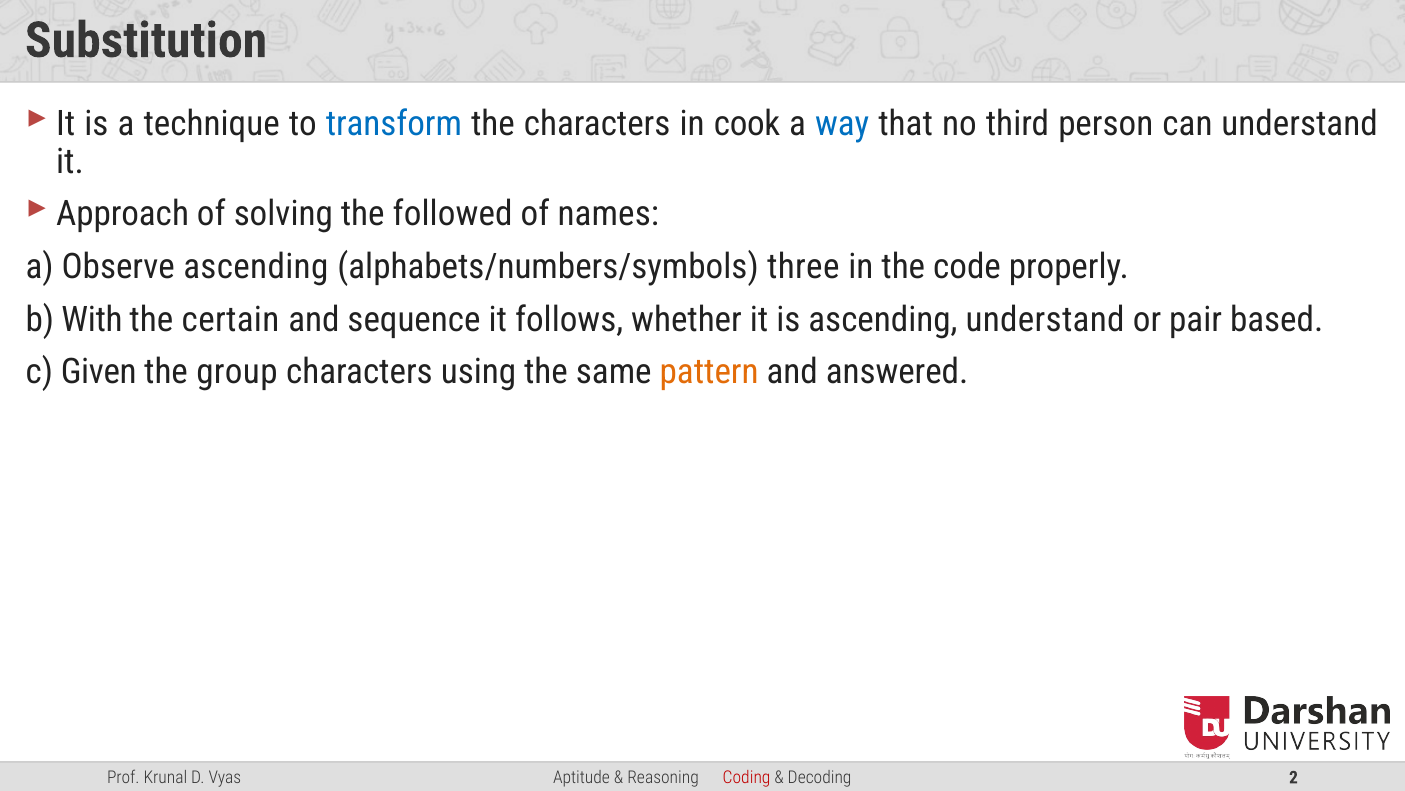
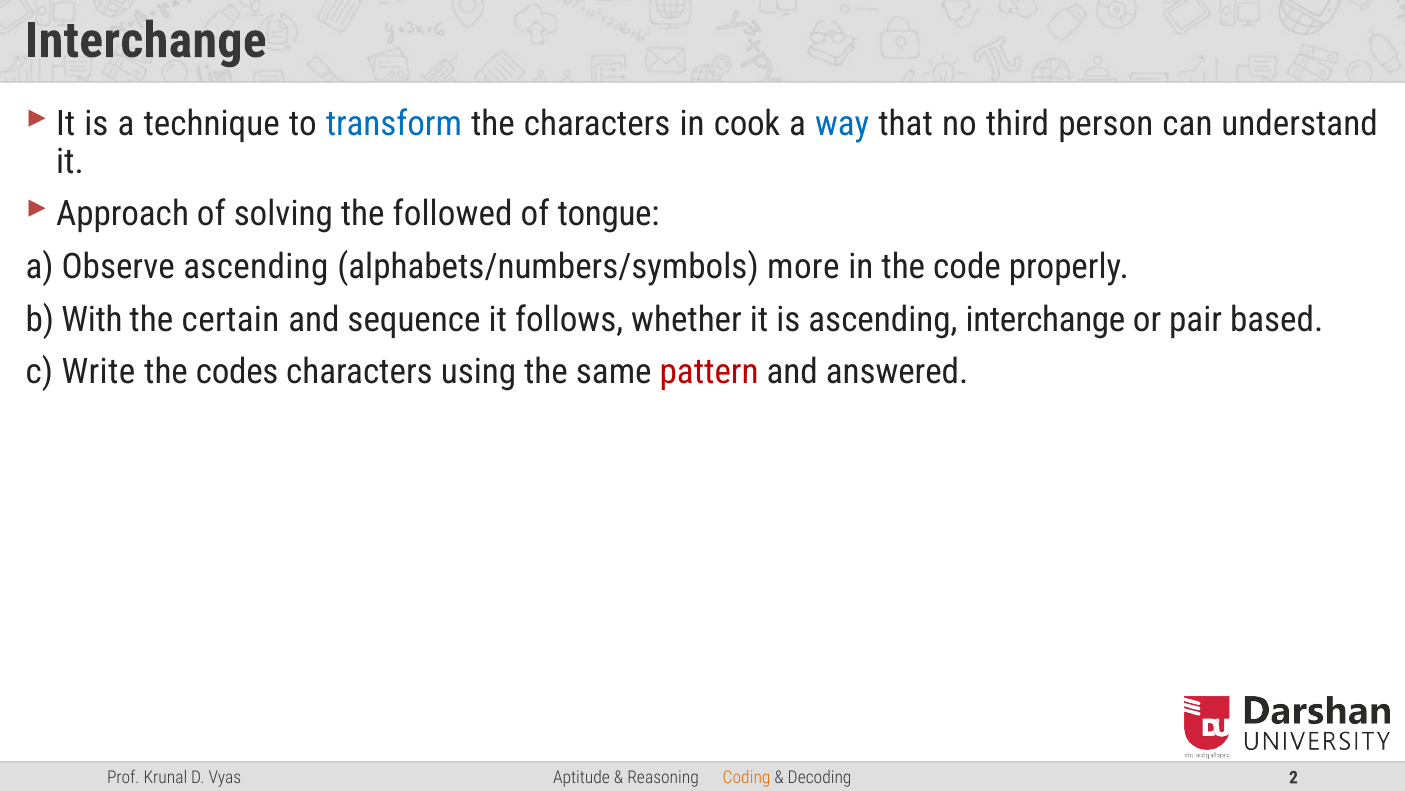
Substitution at (146, 41): Substitution -> Interchange
names: names -> tongue
three: three -> more
ascending understand: understand -> interchange
Given: Given -> Write
group: group -> codes
pattern colour: orange -> red
Coding colour: red -> orange
